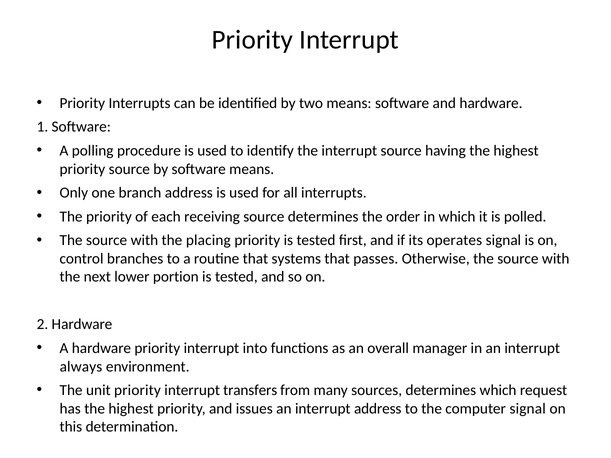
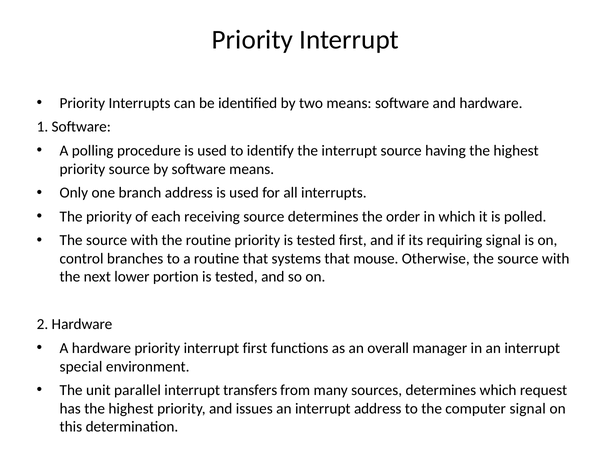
the placing: placing -> routine
operates: operates -> requiring
passes: passes -> mouse
interrupt into: into -> first
always: always -> special
unit priority: priority -> parallel
